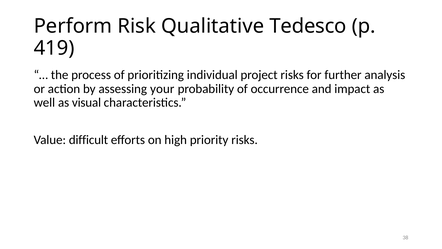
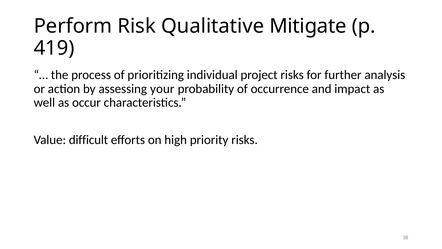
Tedesco: Tedesco -> Mitigate
visual: visual -> occur
